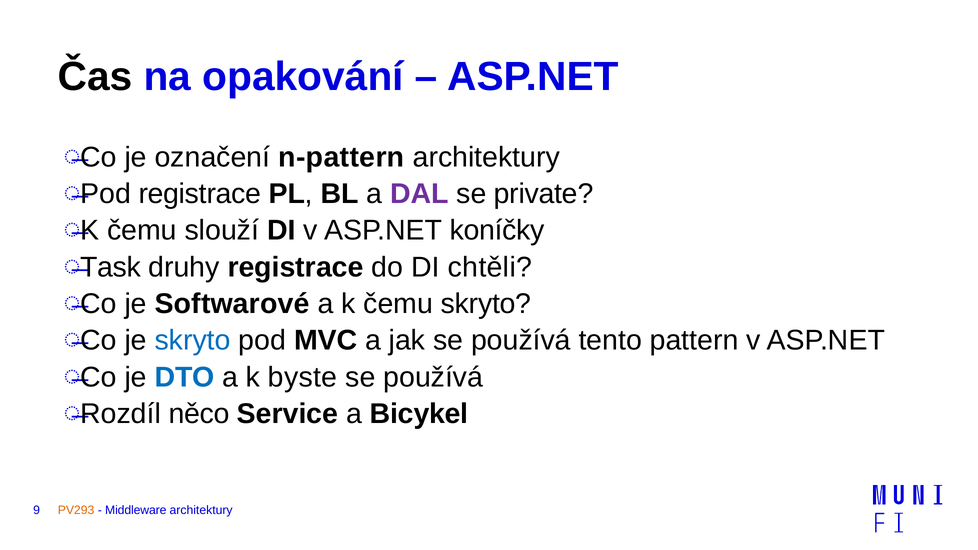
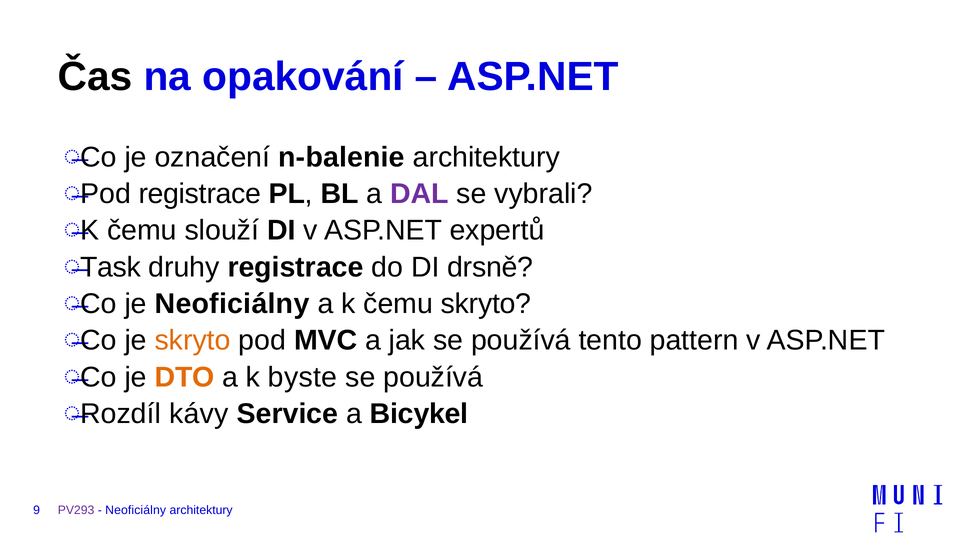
n-pattern: n-pattern -> n-balenie
private: private -> vybrali
koníčky: koníčky -> expertů
chtěli: chtěli -> drsně
je Softwarové: Softwarové -> Neoficiálny
skryto at (193, 341) colour: blue -> orange
DTO colour: blue -> orange
něco: něco -> kávy
PV293 colour: orange -> purple
Middleware at (136, 511): Middleware -> Neoficiálny
